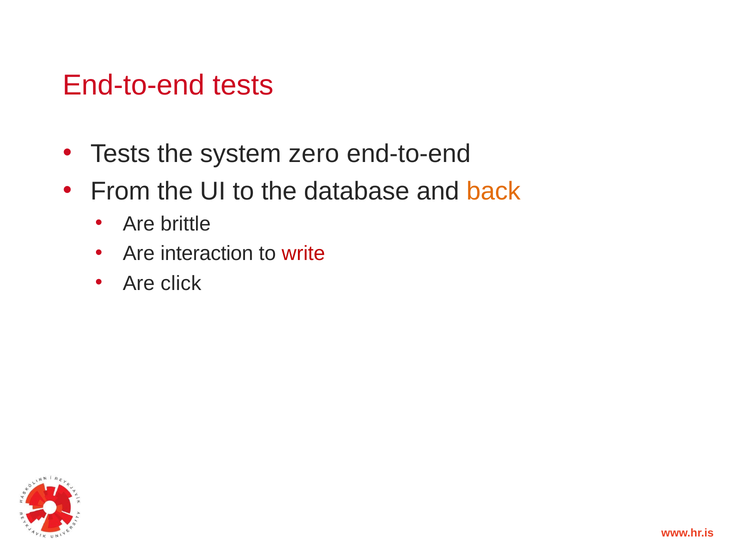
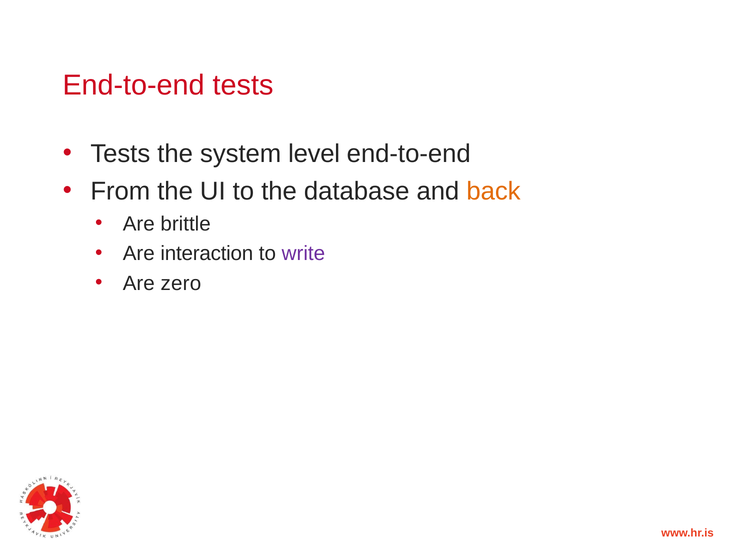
zero: zero -> level
write colour: red -> purple
click: click -> zero
